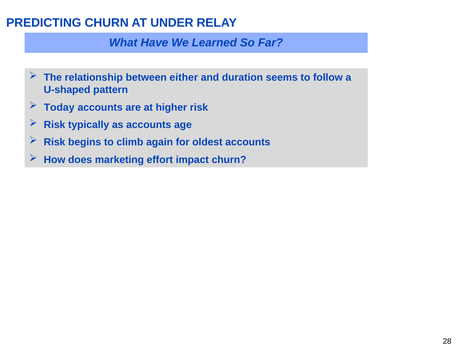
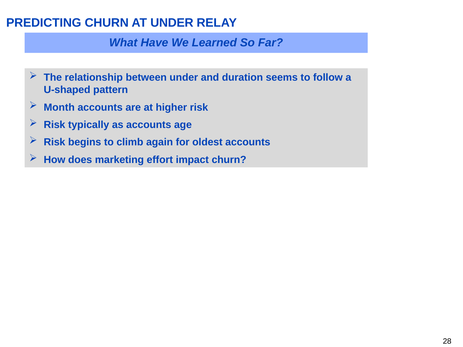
between either: either -> under
Today: Today -> Month
